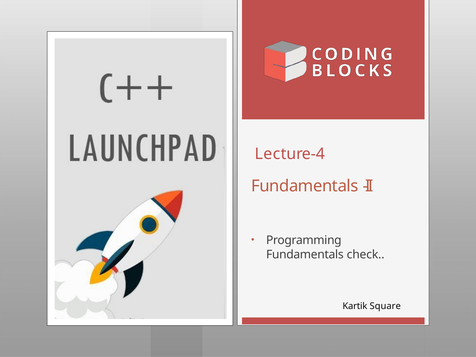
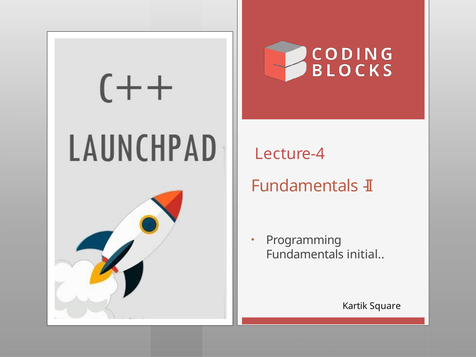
check: check -> initial
